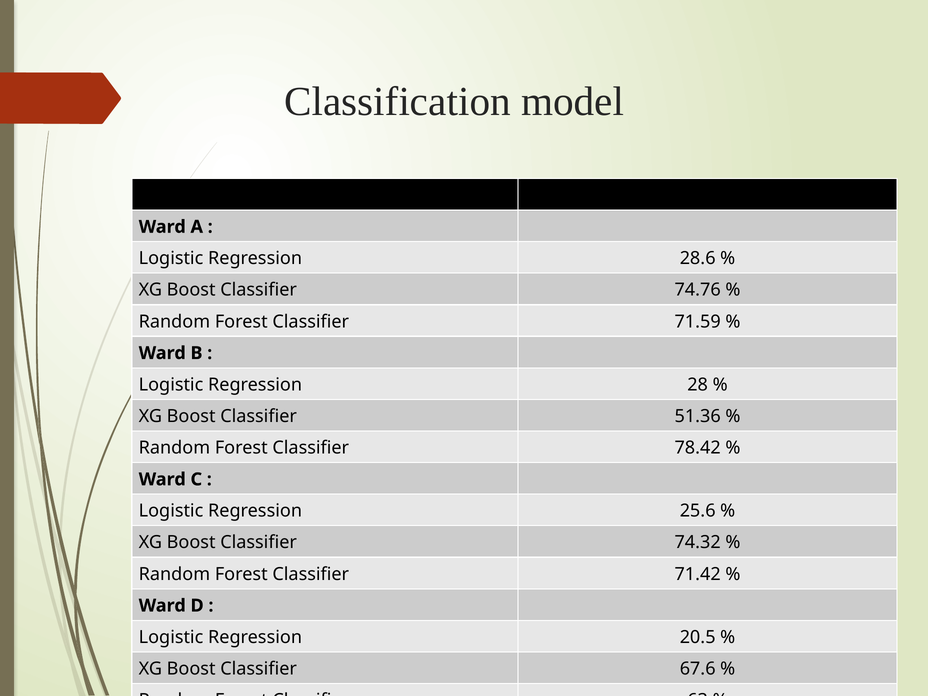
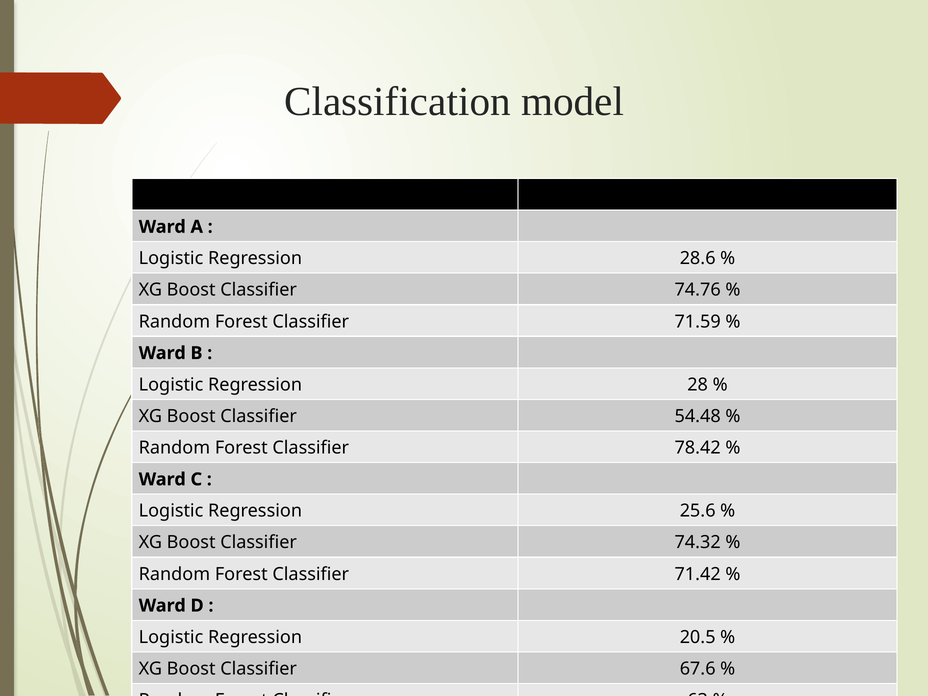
51.36: 51.36 -> 54.48
